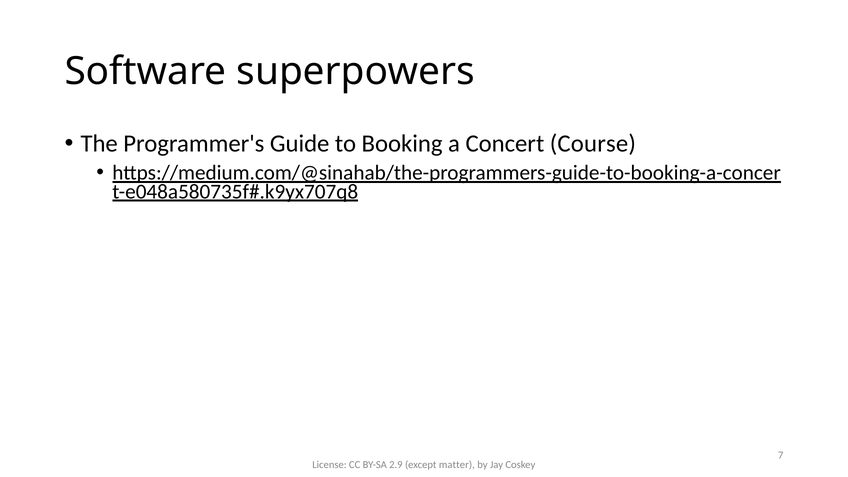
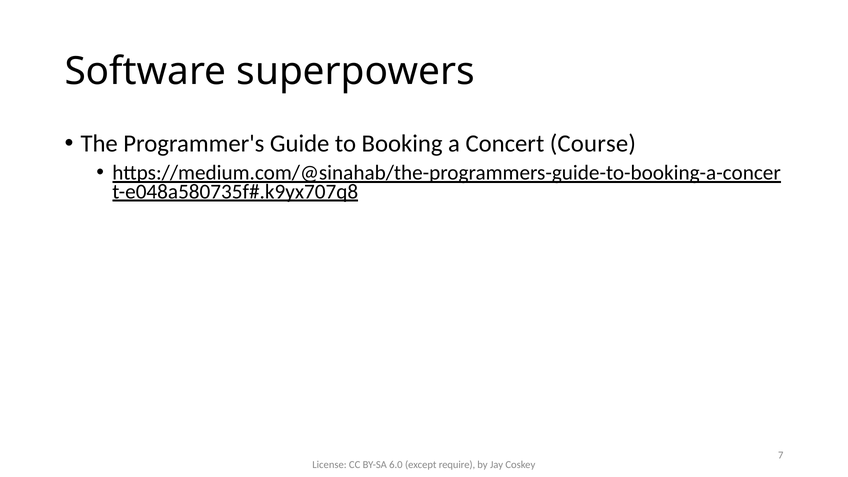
2.9: 2.9 -> 6.0
matter: matter -> require
